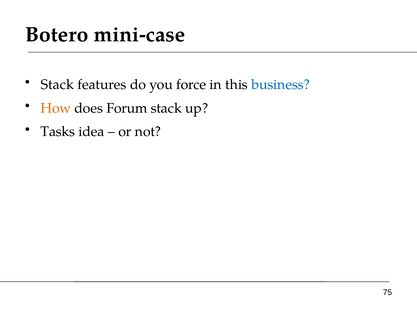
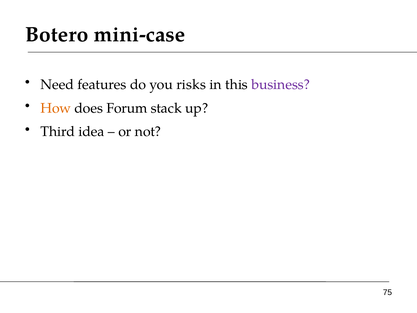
Stack at (57, 84): Stack -> Need
force: force -> risks
business colour: blue -> purple
Tasks: Tasks -> Third
